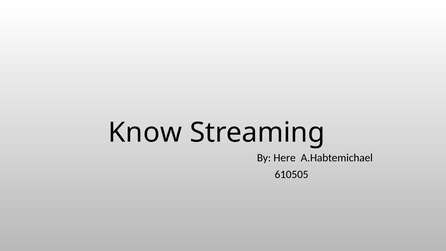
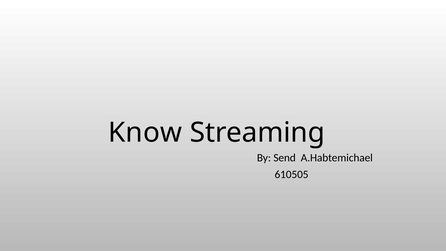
Here: Here -> Send
